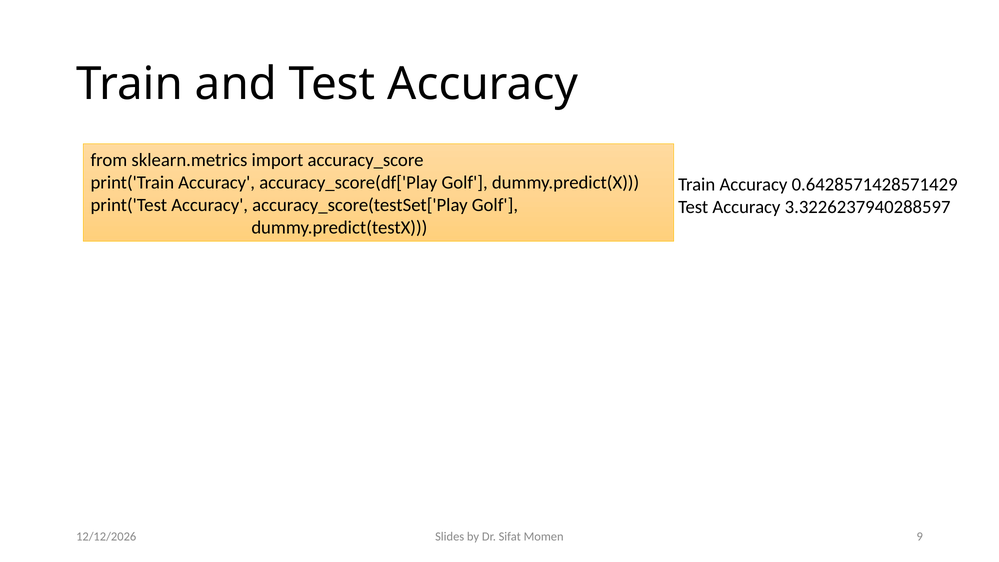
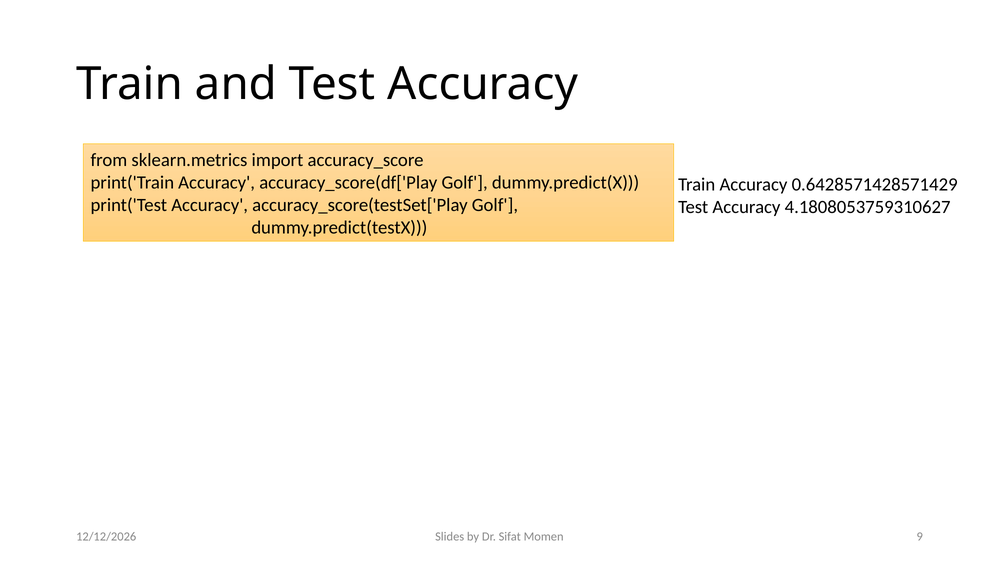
3.3226237940288597: 3.3226237940288597 -> 4.1808053759310627
